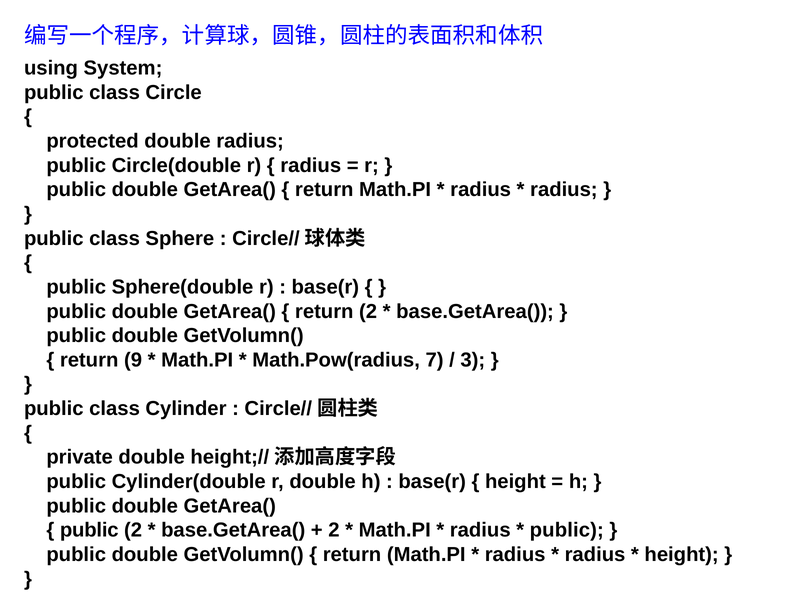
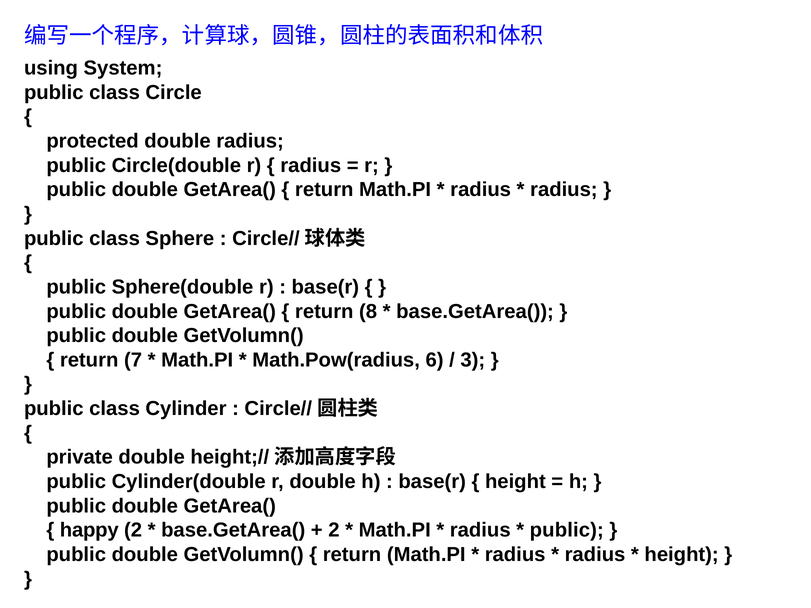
return 2: 2 -> 8
9: 9 -> 7
7: 7 -> 6
public at (89, 530): public -> happy
